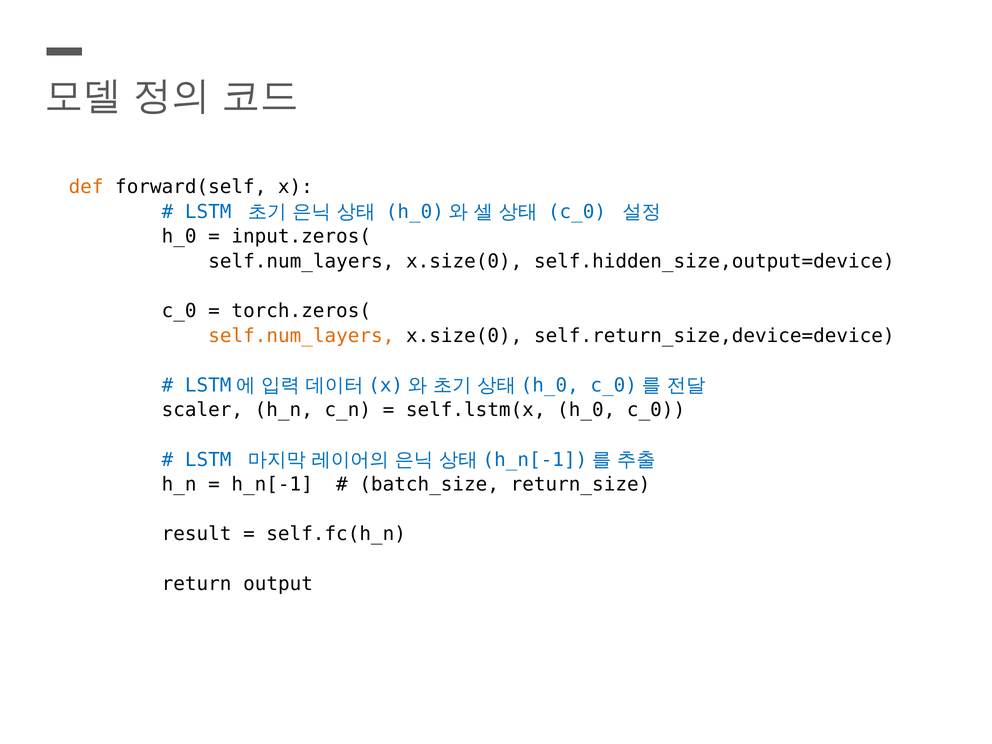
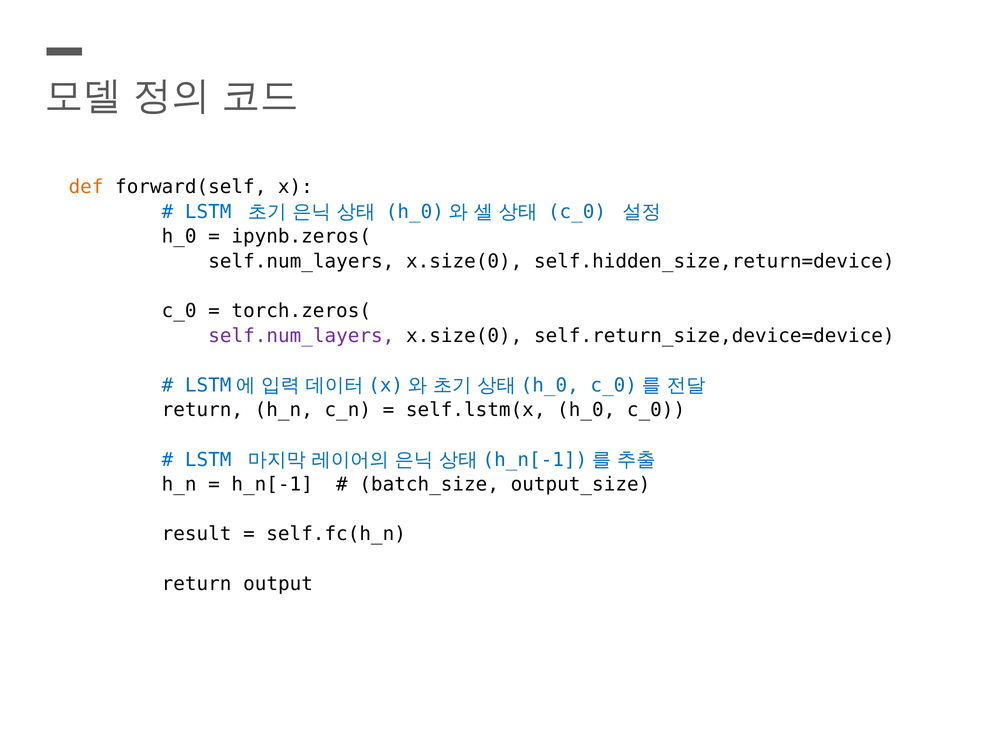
input.zeros(: input.zeros( -> ipynb.zeros(
self.hidden_size,output=device: self.hidden_size,output=device -> self.hidden_size,return=device
self.num_layers at (301, 336) colour: orange -> purple
scaler at (202, 410): scaler -> return
return_size: return_size -> output_size
